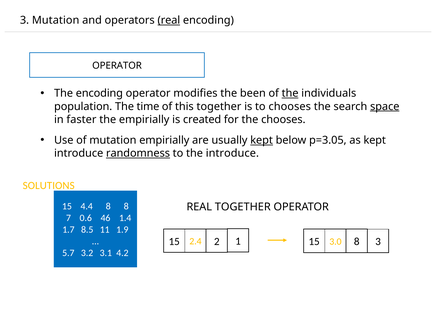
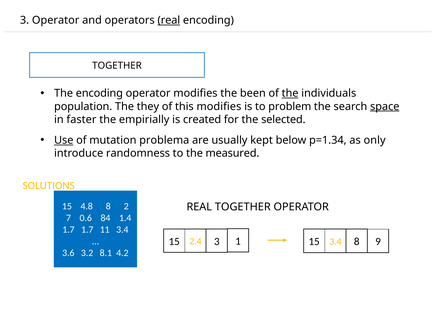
3 Mutation: Mutation -> Operator
OPERATOR at (117, 66): OPERATOR -> TOGETHER
time: time -> they
this together: together -> modifies
to chooses: chooses -> problem
the chooses: chooses -> selected
Use underline: none -> present
mutation empirially: empirially -> problema
kept at (262, 140) underline: present -> none
p=3.05: p=3.05 -> p=1.34
as kept: kept -> only
randomness underline: present -> none
the introduce: introduce -> measured
4.4: 4.4 -> 4.8
8 8: 8 -> 2
46: 46 -> 84
1.7 8.5: 8.5 -> 1.7
11 1.9: 1.9 -> 3.4
2.4 2: 2 -> 3
15 3.0: 3.0 -> 3.4
8 3: 3 -> 9
5.7: 5.7 -> 3.6
3.1: 3.1 -> 8.1
